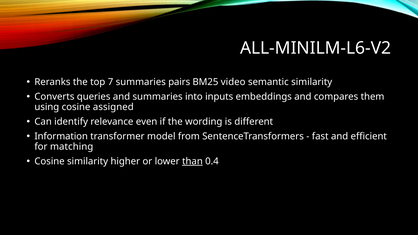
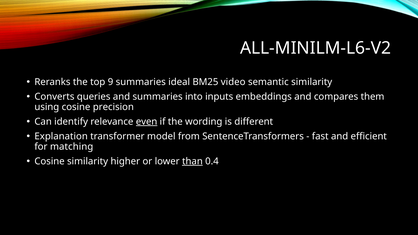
7: 7 -> 9
pairs: pairs -> ideal
assigned: assigned -> precision
even underline: none -> present
Information: Information -> Explanation
